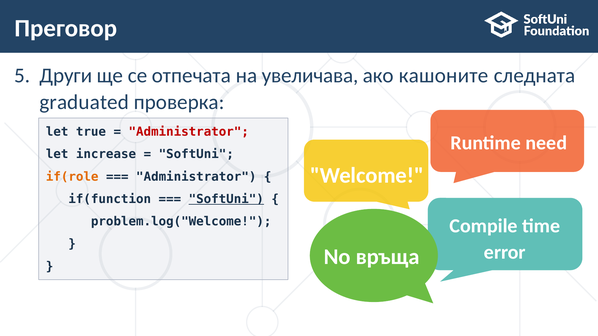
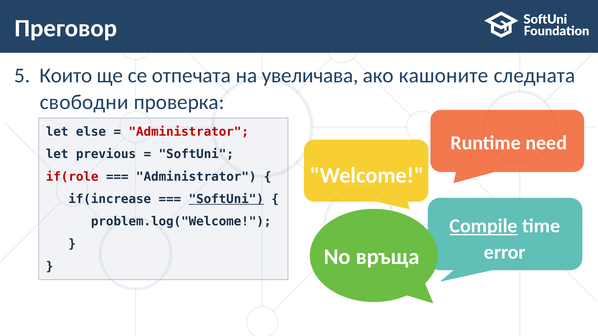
Други: Други -> Които
graduated: graduated -> свободни
true: true -> else
increase: increase -> previous
if(role colour: orange -> red
if(function: if(function -> if(increase
Compile underline: none -> present
